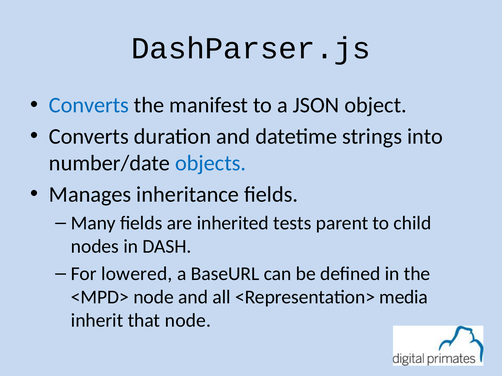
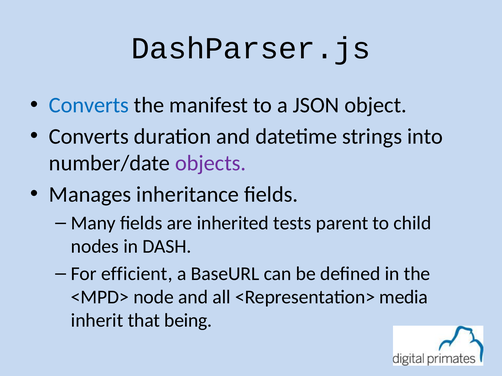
objects colour: blue -> purple
lowered: lowered -> efficient
that node: node -> being
